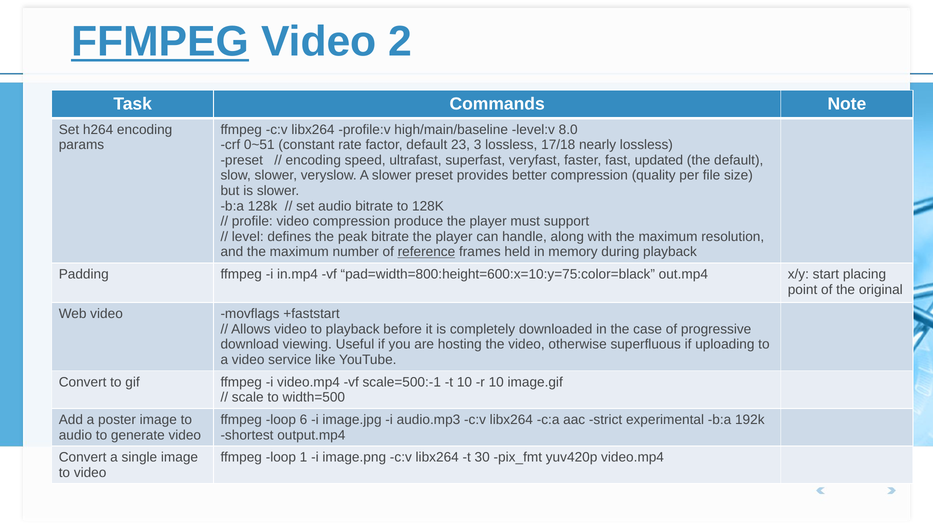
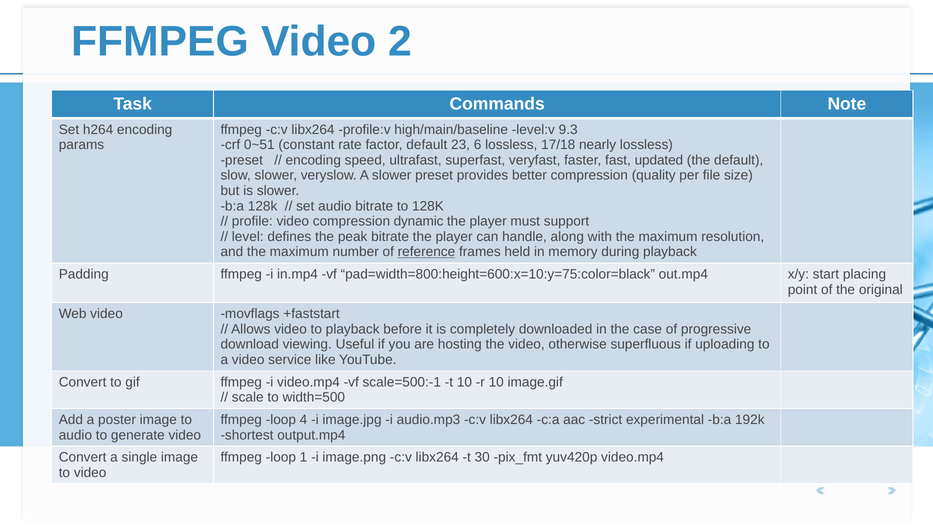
FFMPEG at (160, 42) underline: present -> none
8.0: 8.0 -> 9.3
3: 3 -> 6
produce: produce -> dynamic
6: 6 -> 4
